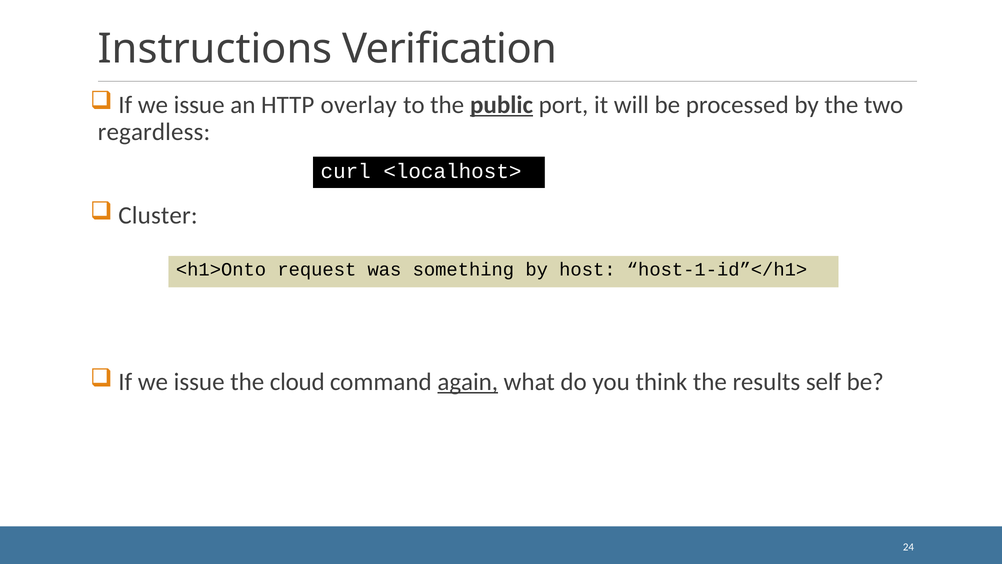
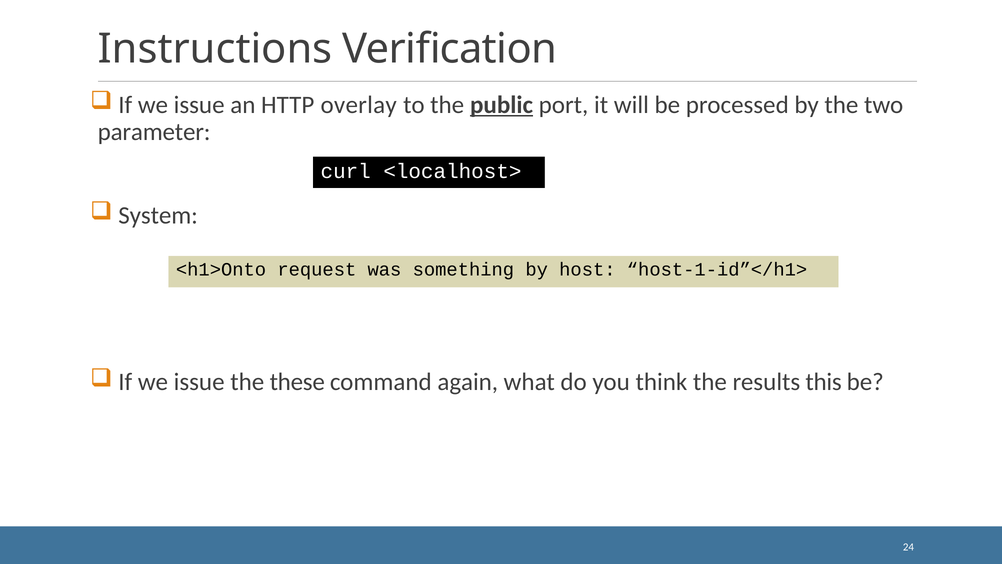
regardless: regardless -> parameter
Cluster: Cluster -> System
cloud: cloud -> these
again underline: present -> none
self: self -> this
